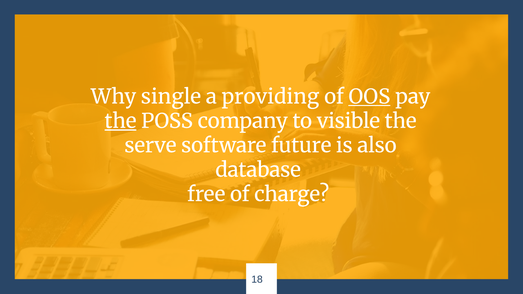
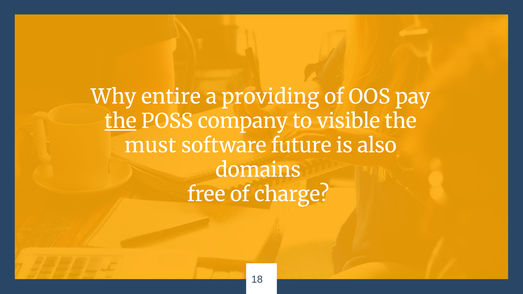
single: single -> entire
OOS underline: present -> none
serve: serve -> must
database: database -> domains
